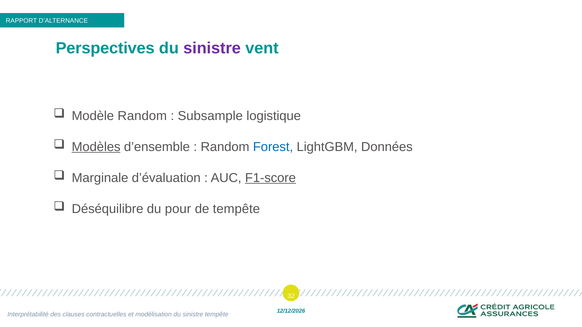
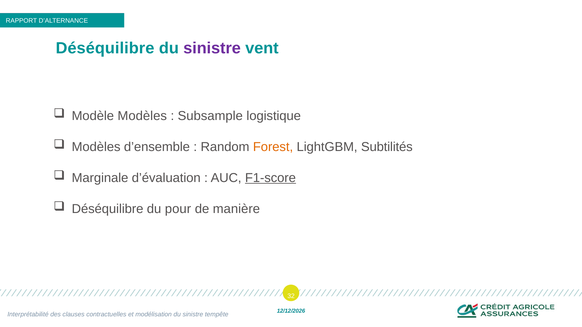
Perspectives at (105, 48): Perspectives -> Déséquilibre
Modèle Random: Random -> Modèles
Modèles at (96, 147) underline: present -> none
Forest colour: blue -> orange
Données: Données -> Subtilités
de tempête: tempête -> manière
